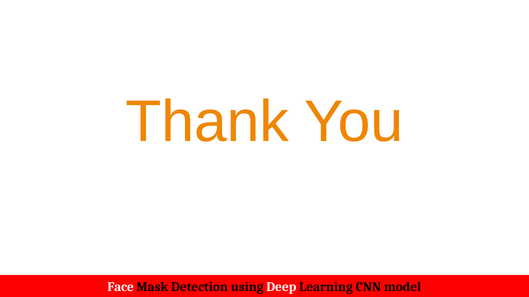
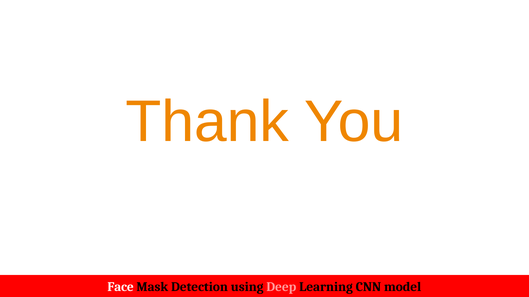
Deep colour: white -> pink
